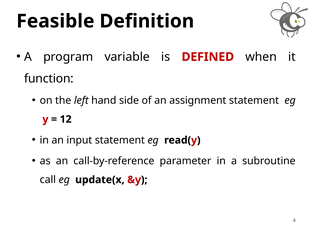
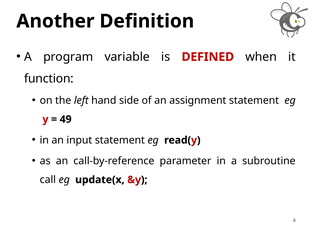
Feasible: Feasible -> Another
12: 12 -> 49
